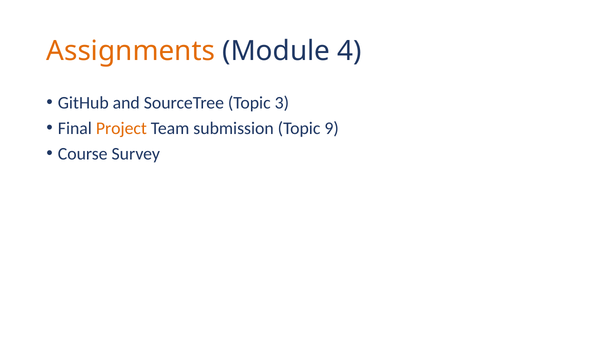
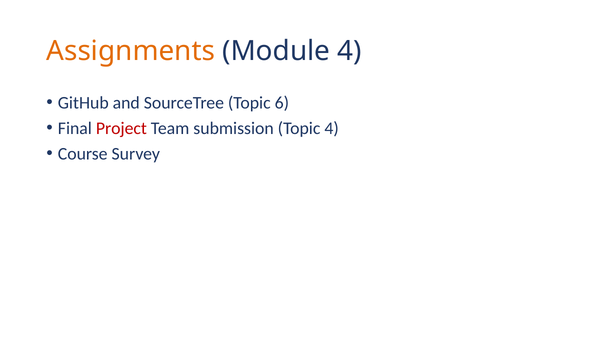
3: 3 -> 6
Project colour: orange -> red
Topic 9: 9 -> 4
